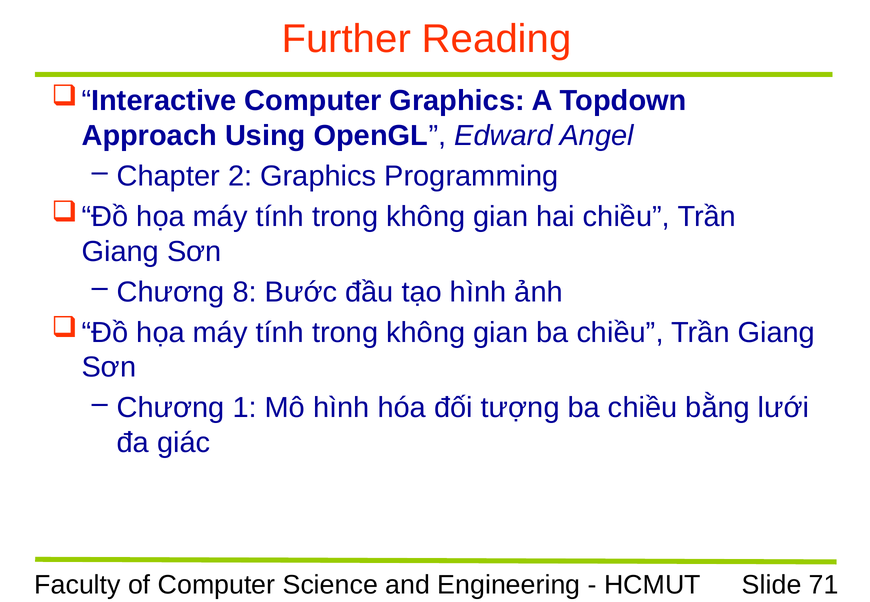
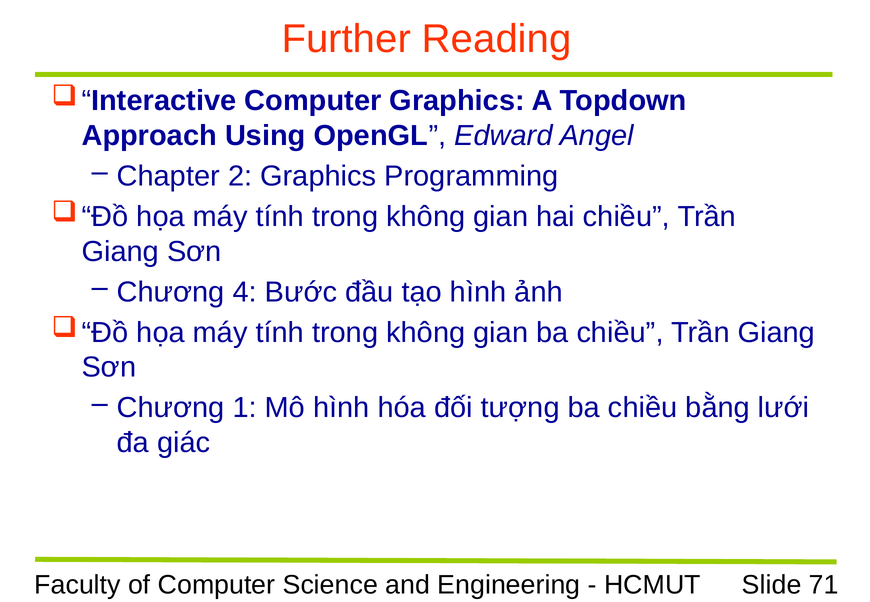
8: 8 -> 4
